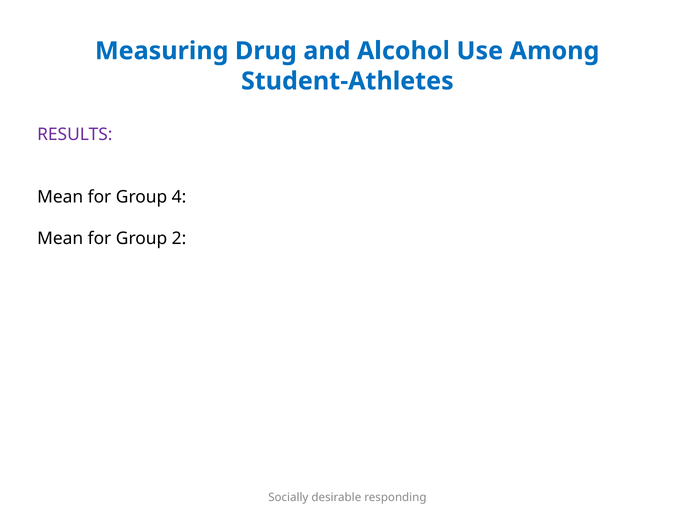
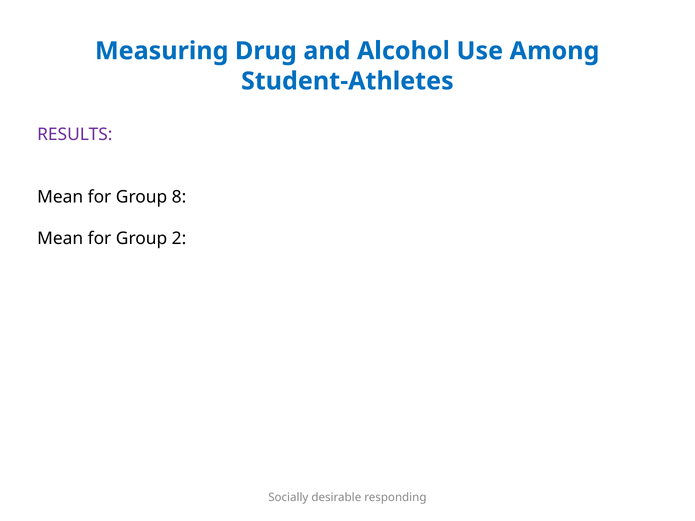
4: 4 -> 8
